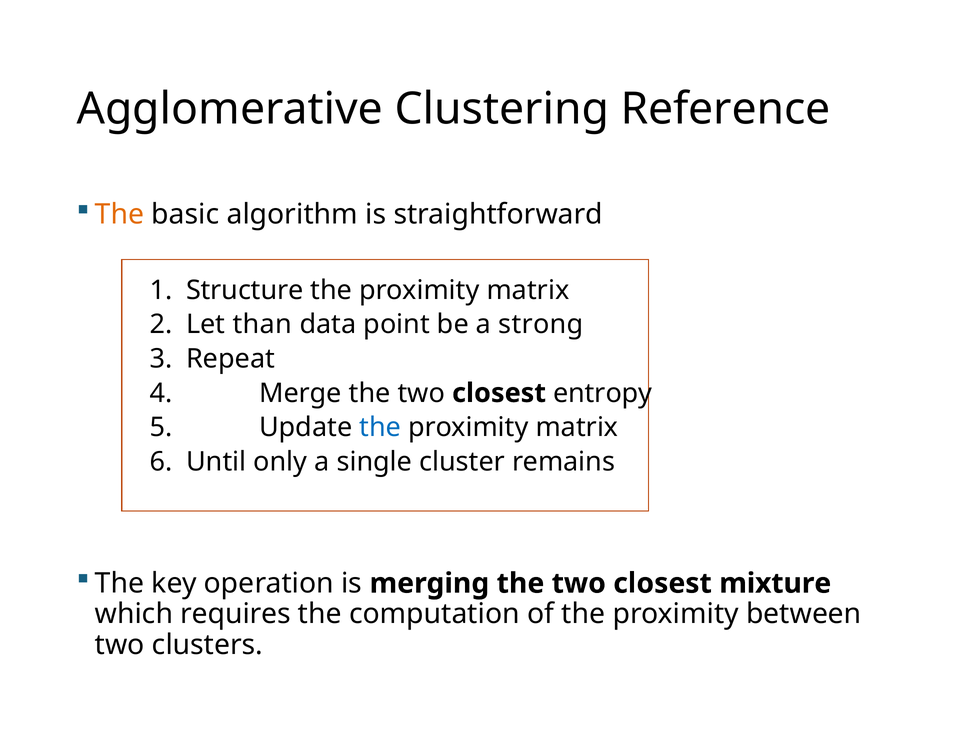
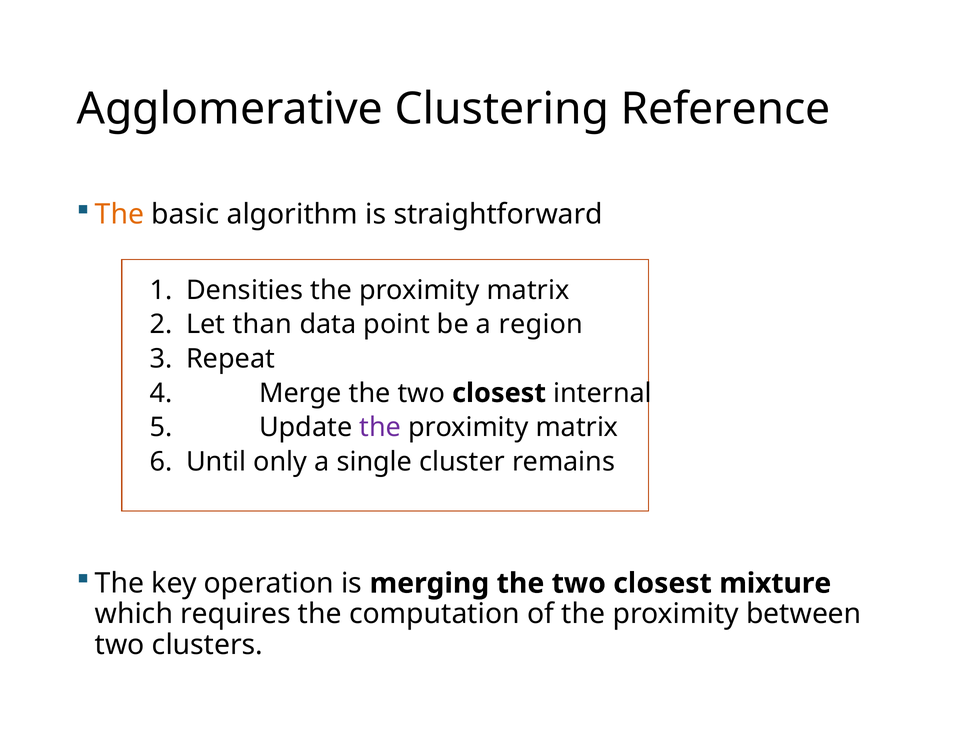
Structure: Structure -> Densities
strong: strong -> region
entropy: entropy -> internal
the at (380, 427) colour: blue -> purple
